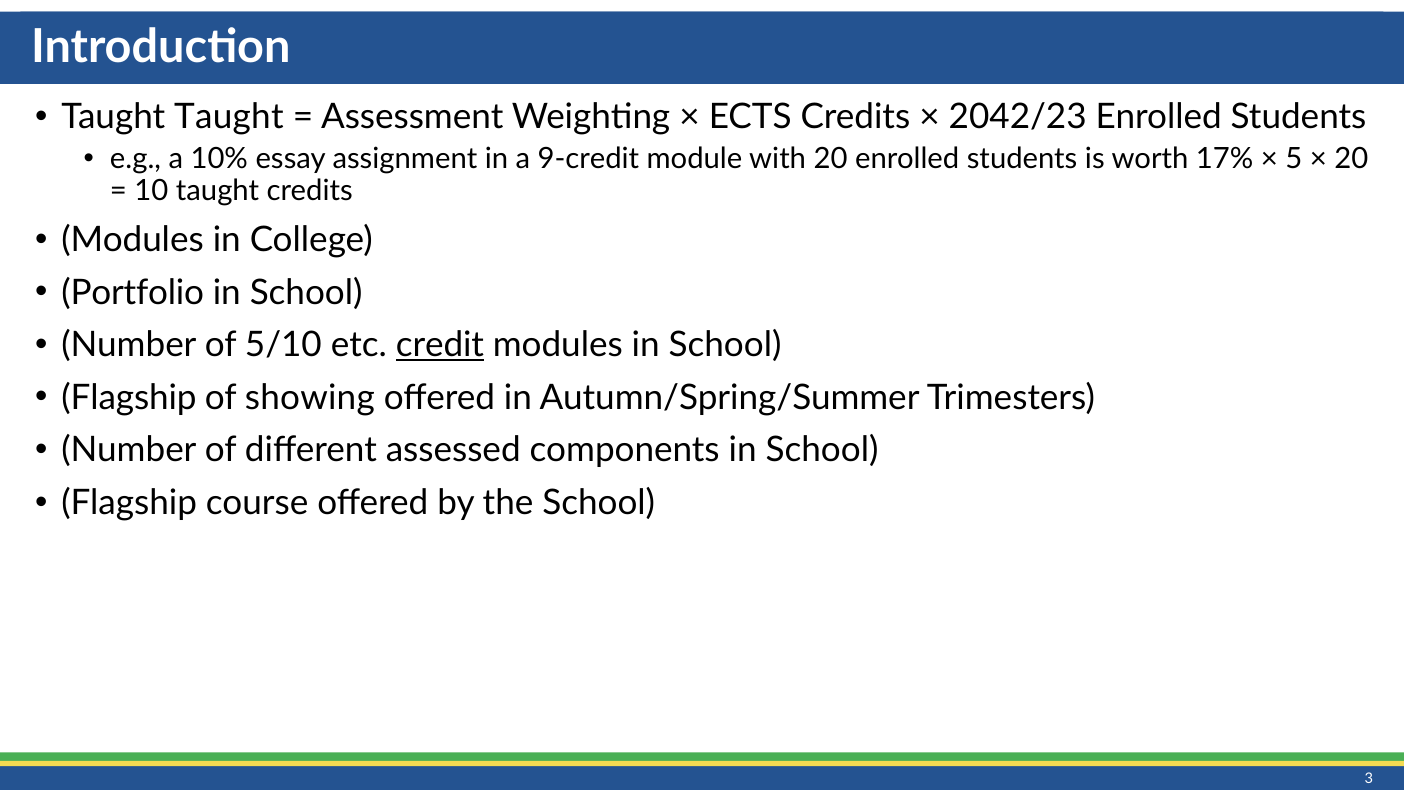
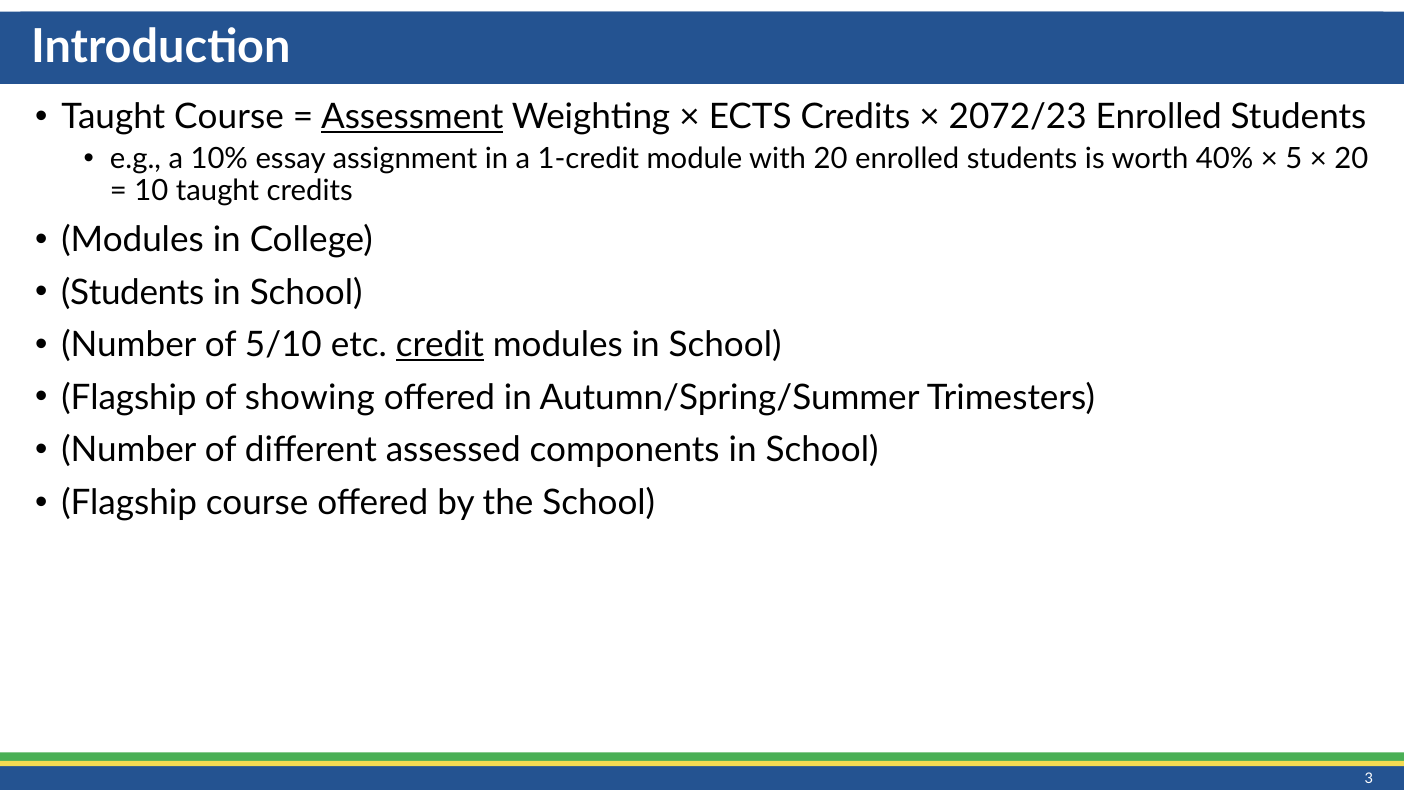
Taught Taught: Taught -> Course
Assessment underline: none -> present
2042/23: 2042/23 -> 2072/23
9-credit: 9-credit -> 1-credit
17%: 17% -> 40%
Portfolio at (133, 293): Portfolio -> Students
